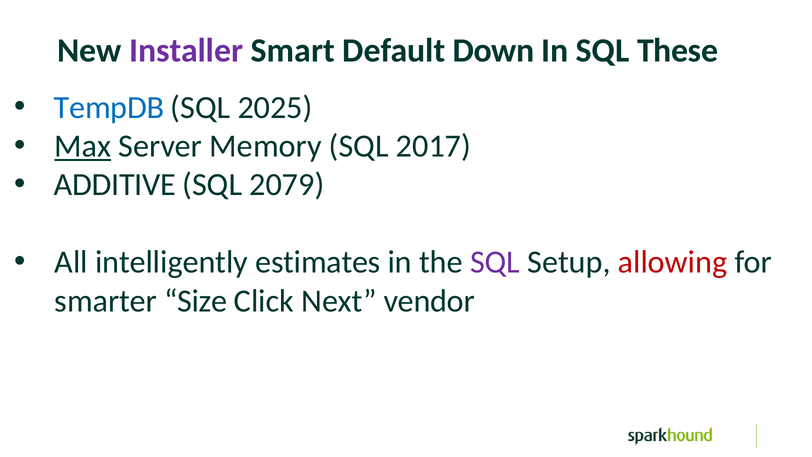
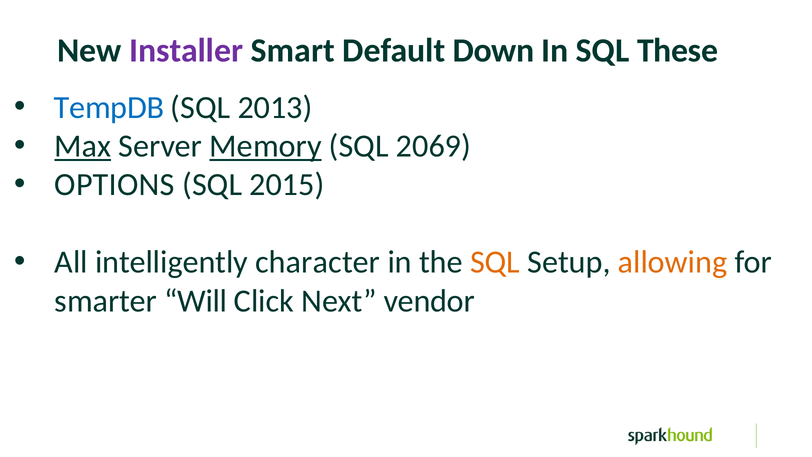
2025: 2025 -> 2013
Memory underline: none -> present
2017: 2017 -> 2069
ADDITIVE: ADDITIVE -> OPTIONS
2079: 2079 -> 2015
estimates: estimates -> character
SQL at (495, 262) colour: purple -> orange
allowing colour: red -> orange
Size: Size -> Will
